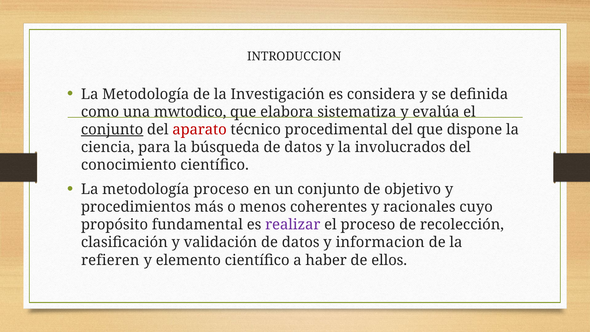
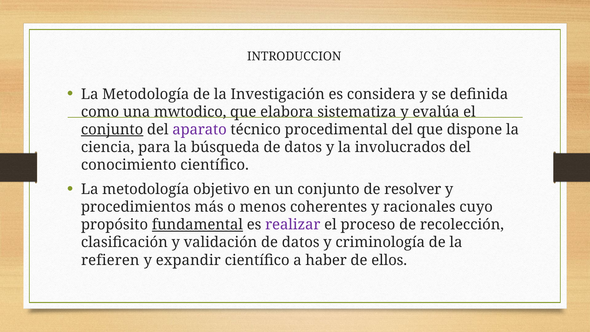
aparato colour: red -> purple
metodología proceso: proceso -> objetivo
objetivo: objetivo -> resolver
fundamental underline: none -> present
informacion: informacion -> criminología
elemento: elemento -> expandir
